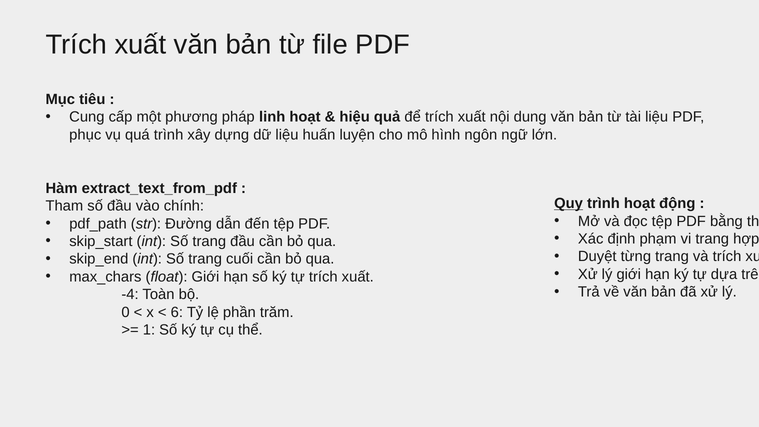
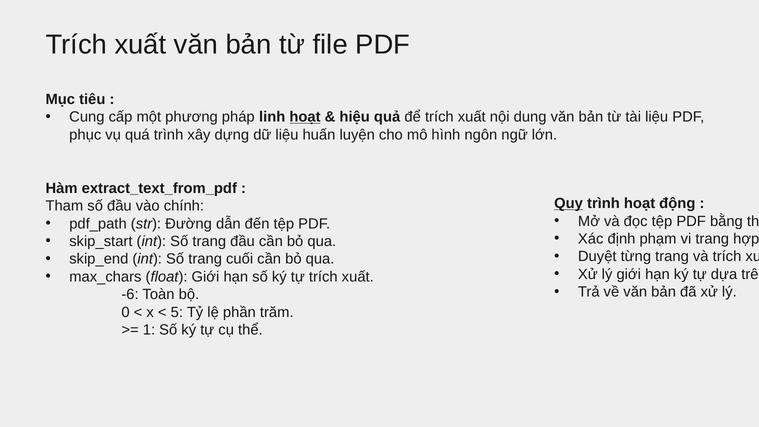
hoạt at (305, 117) underline: none -> present
-4: -4 -> -6
6: 6 -> 5
